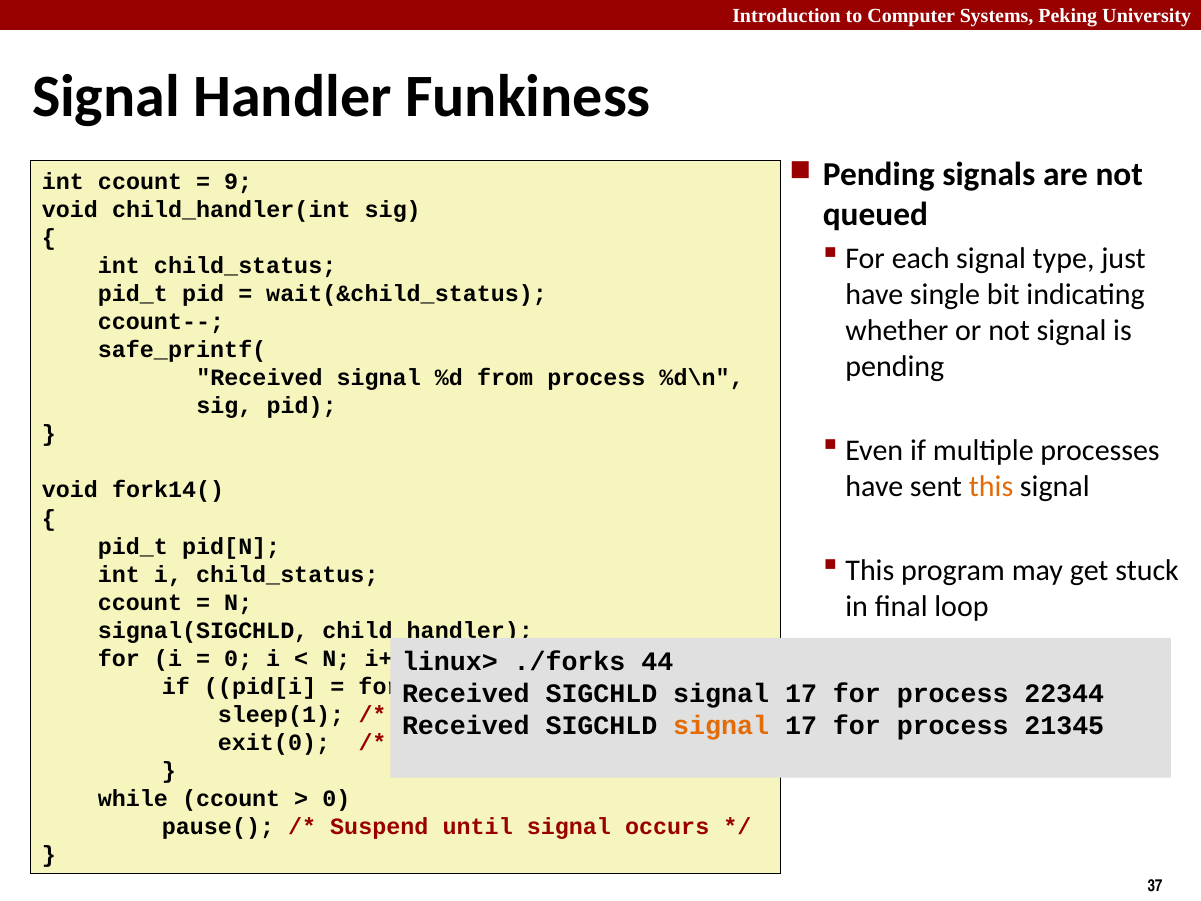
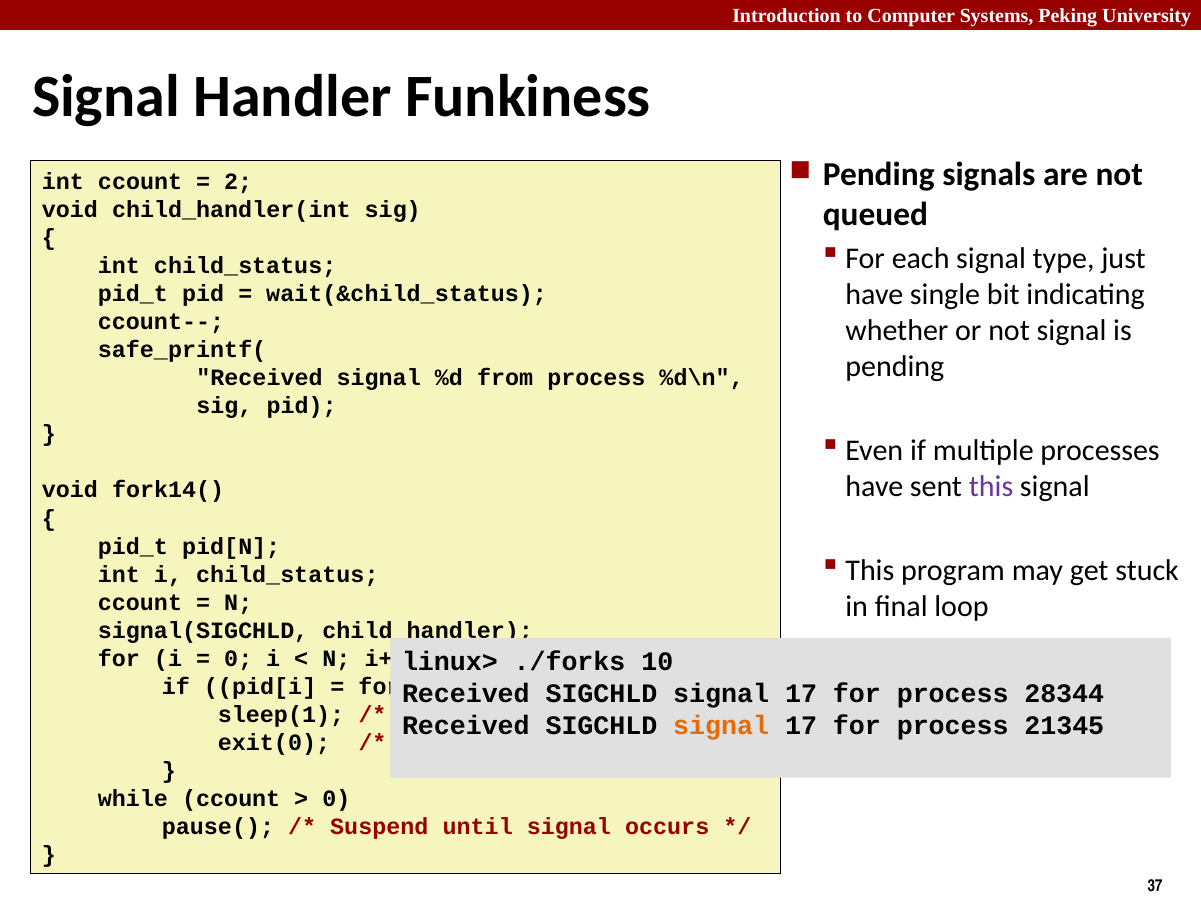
9: 9 -> 2
this at (991, 487) colour: orange -> purple
44: 44 -> 10
22344: 22344 -> 28344
